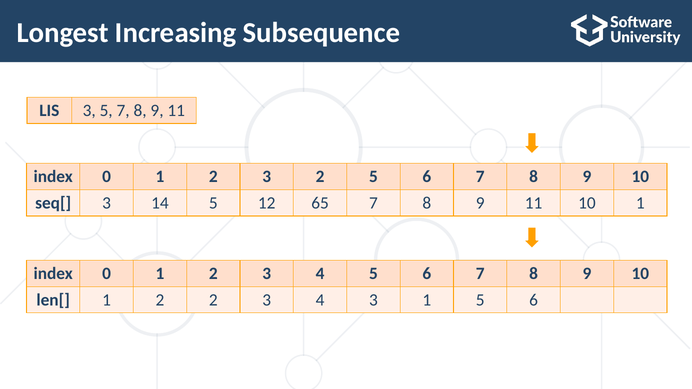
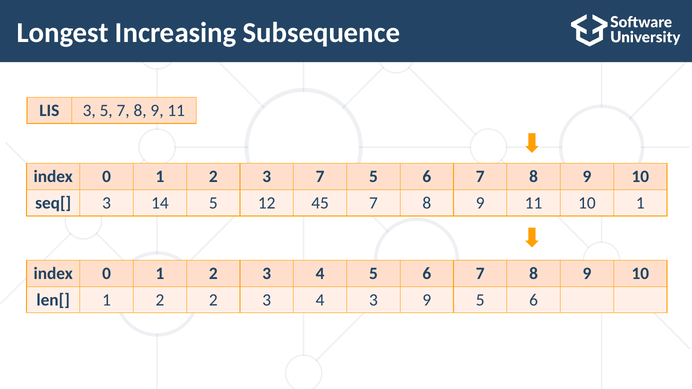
3 2: 2 -> 7
65: 65 -> 45
3 1: 1 -> 9
